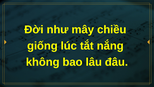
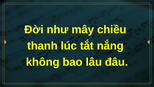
giống: giống -> thanh
